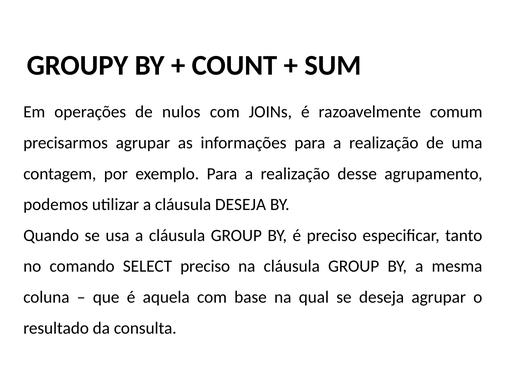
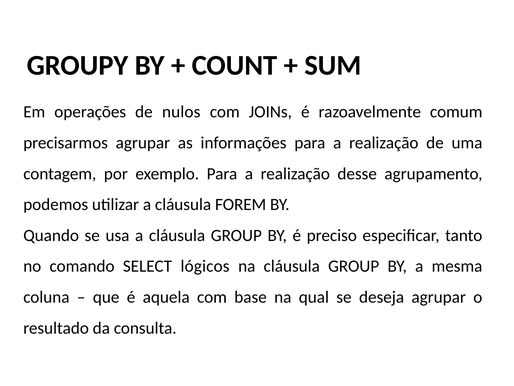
cláusula DESEJA: DESEJA -> FOREM
SELECT preciso: preciso -> lógicos
